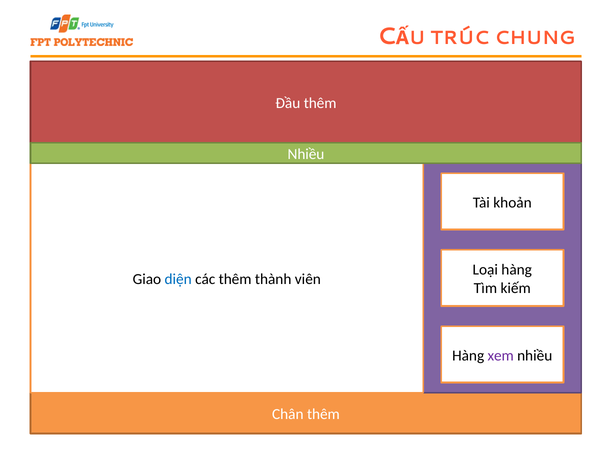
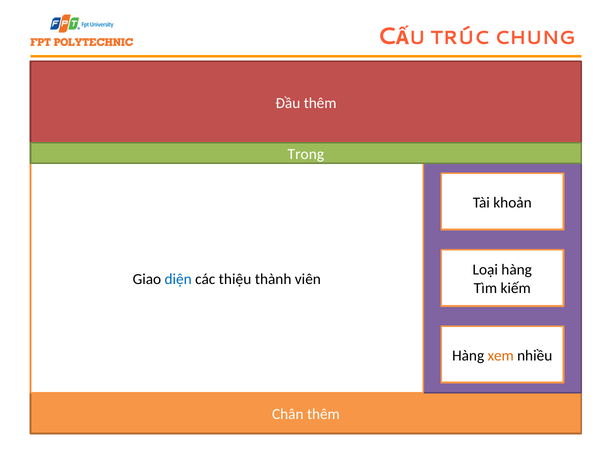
Nhiều at (306, 154): Nhiều -> Trong
các thêm: thêm -> thiệu
xem colour: purple -> orange
